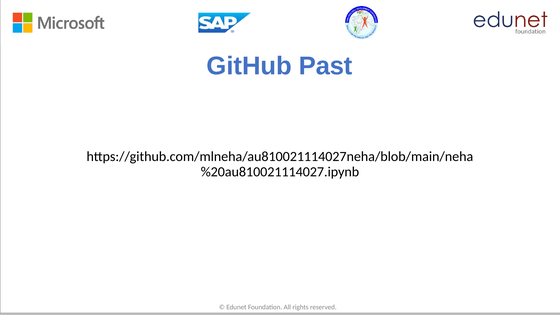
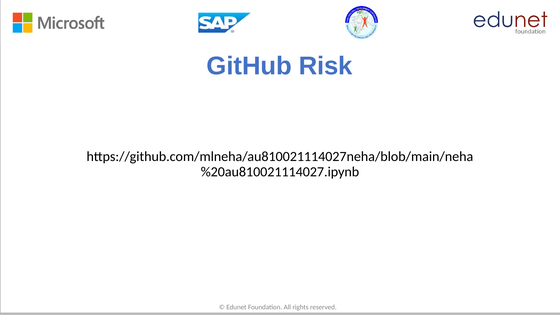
Past: Past -> Risk
